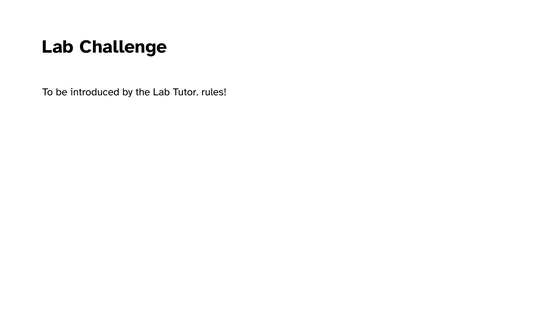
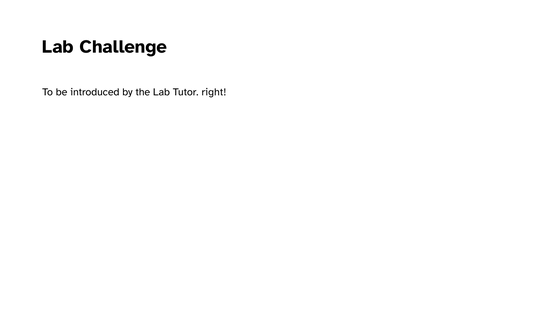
rules: rules -> right
